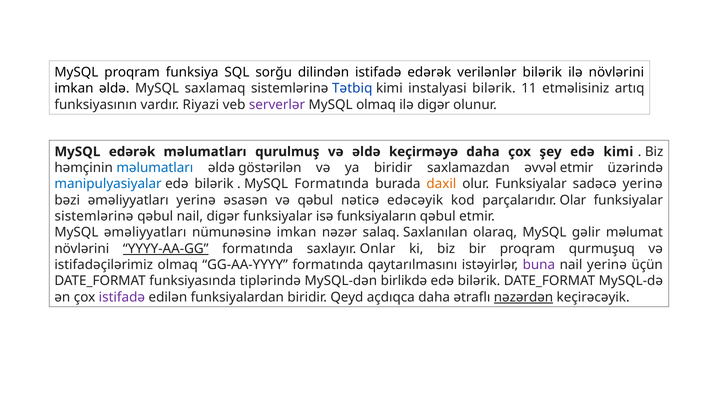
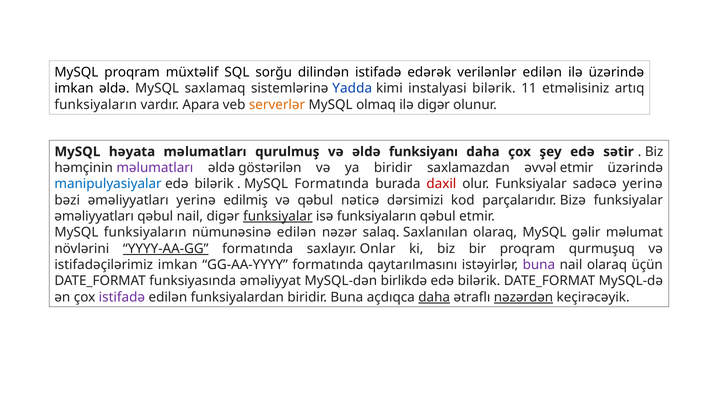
funksiya: funksiya -> müxtəlif
verilənlər bilərik: bilərik -> edilən
ilə növlərini: növlərini -> üzərində
Tətbiq: Tətbiq -> Yadda
funksiyasının at (96, 105): funksiyasının -> funksiyaların
Riyazi: Riyazi -> Apara
serverlər colour: purple -> orange
MySQL edərək: edərək -> həyata
keçirməyə: keçirməyə -> funksiyanı
edə kimi: kimi -> sətir
məlumatları at (155, 168) colour: blue -> purple
daxil colour: orange -> red
əsasən: əsasən -> edilmiş
edəcəyik: edəcəyik -> dərsimizi
Olar: Olar -> Bizə
sistemlərinə at (94, 216): sistemlərinə -> əməliyyatları
funksiyalar at (278, 216) underline: none -> present
MySQL əməliyyatları: əməliyyatları -> funksiyaların
nümunəsinə imkan: imkan -> edilən
istifadəçilərimiz olmaq: olmaq -> imkan
nail yerinə: yerinə -> olaraq
tiplərində: tiplərində -> əməliyyat
biridir Qeyd: Qeyd -> Buna
daha at (434, 297) underline: none -> present
